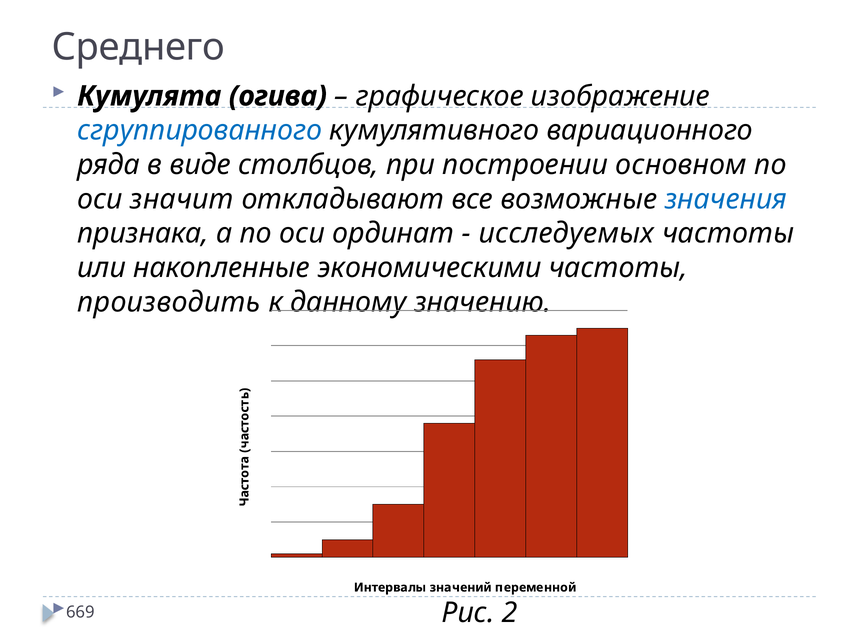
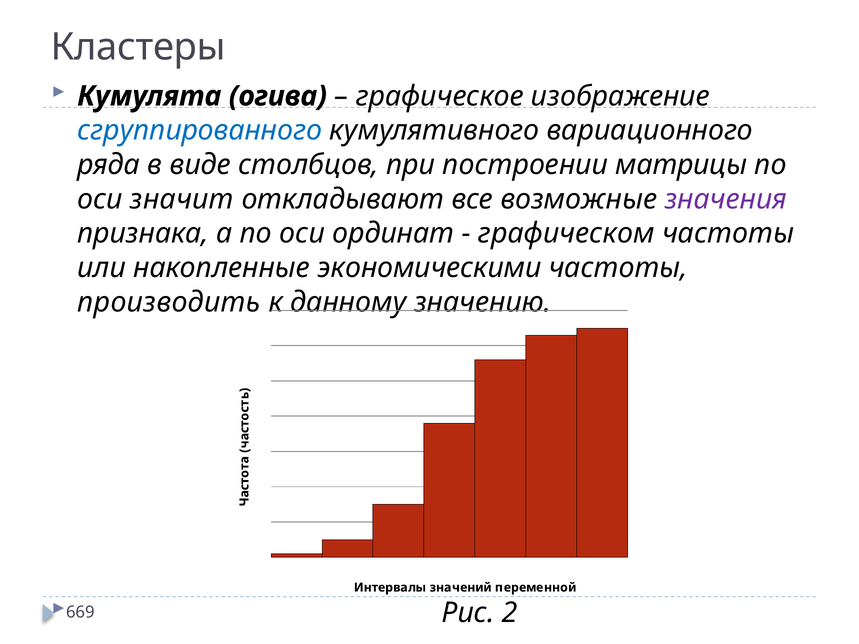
Среднего: Среднего -> Кластеры
основном: основном -> матрицы
значения colour: blue -> purple
исследуемых: исследуемых -> графическом
